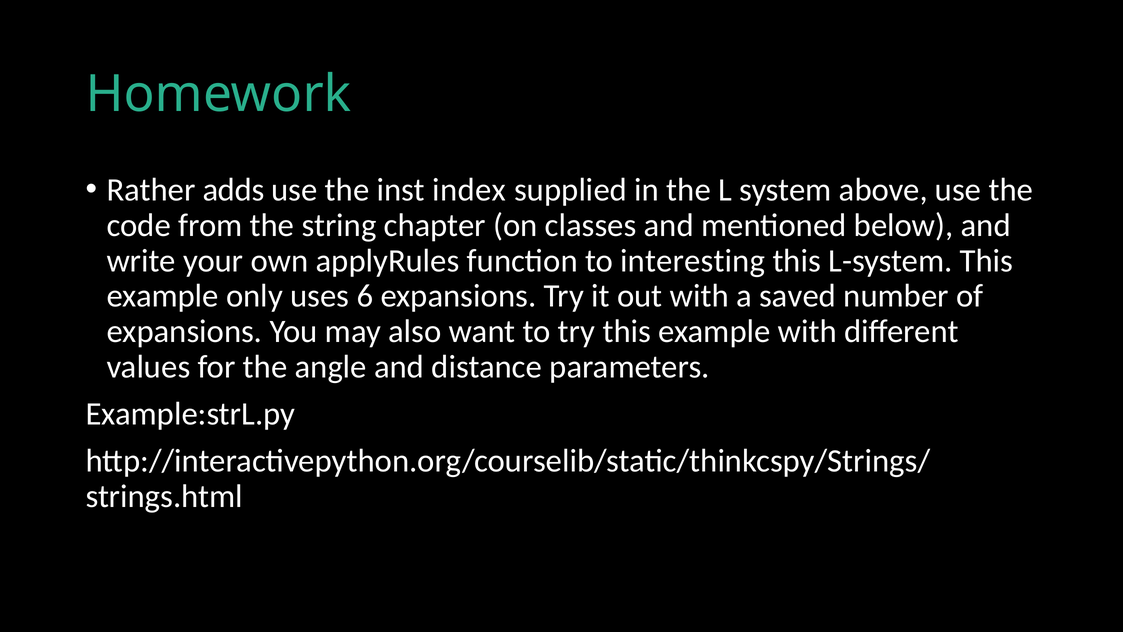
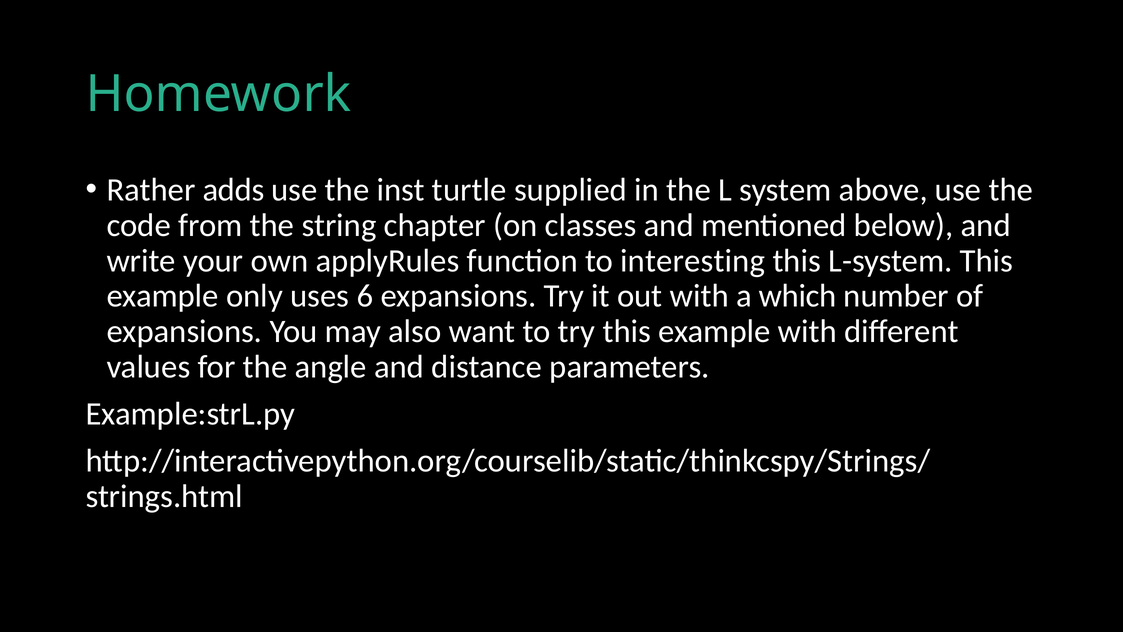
index: index -> turtle
saved: saved -> which
